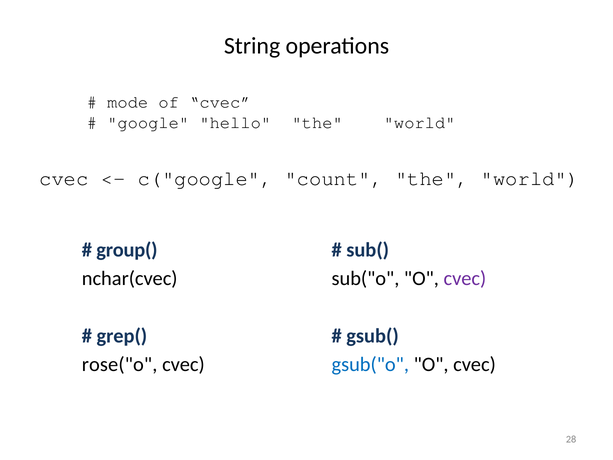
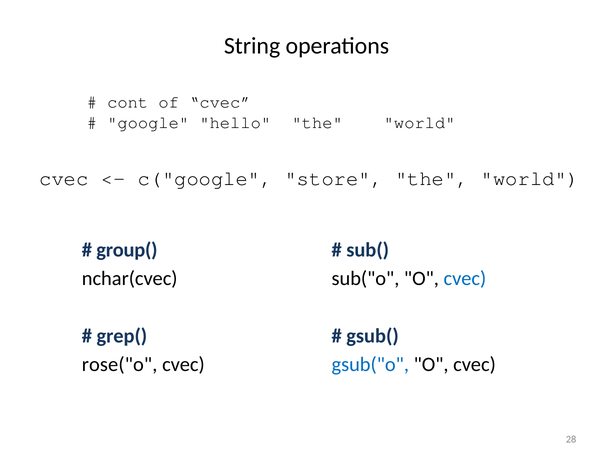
mode: mode -> cont
count: count -> store
cvec at (465, 278) colour: purple -> blue
